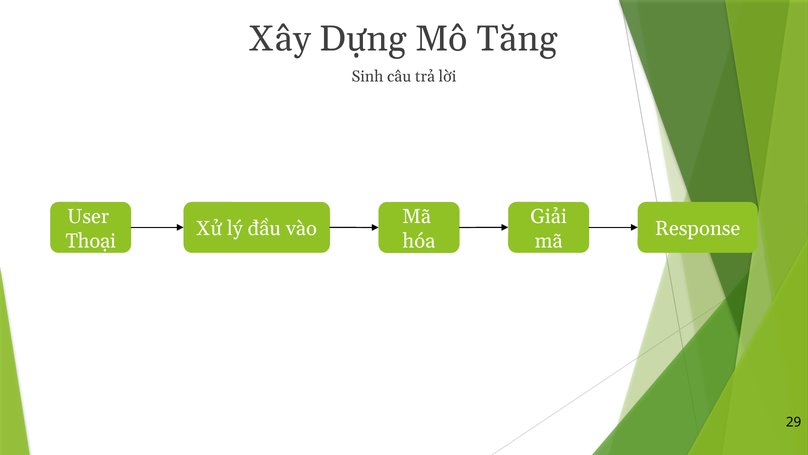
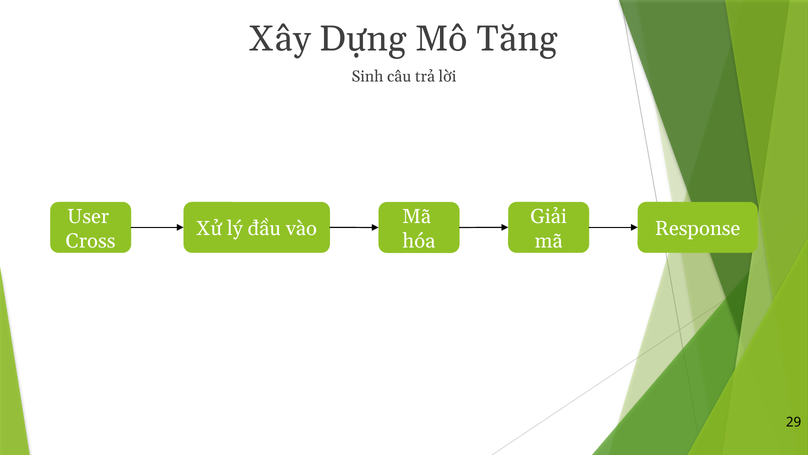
Thoại: Thoại -> Cross
